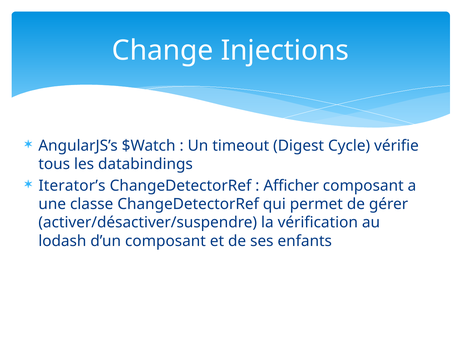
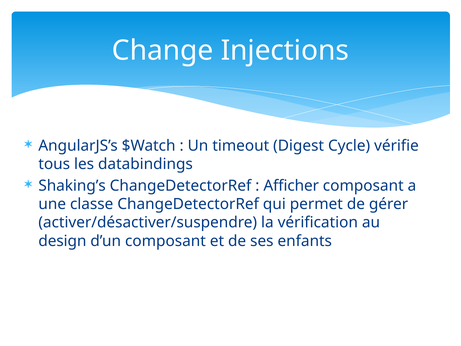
Iterator’s: Iterator’s -> Shaking’s
lodash: lodash -> design
